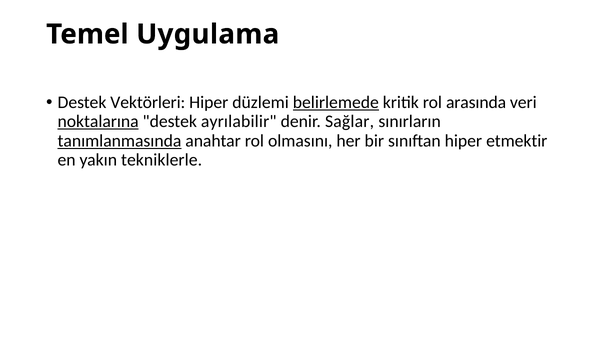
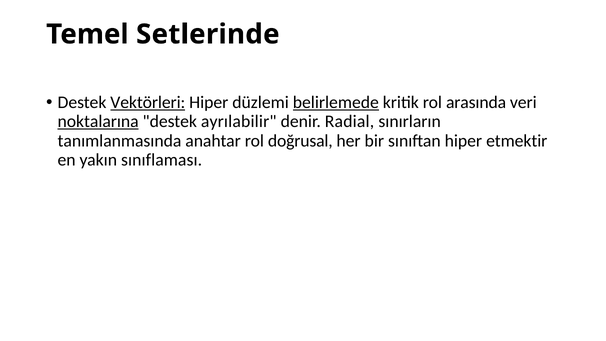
Uygulama: Uygulama -> Setlerinde
Vektörleri underline: none -> present
Sağlar: Sağlar -> Radial
tanımlanmasında underline: present -> none
olmasını: olmasını -> doğrusal
tekniklerle: tekniklerle -> sınıflaması
